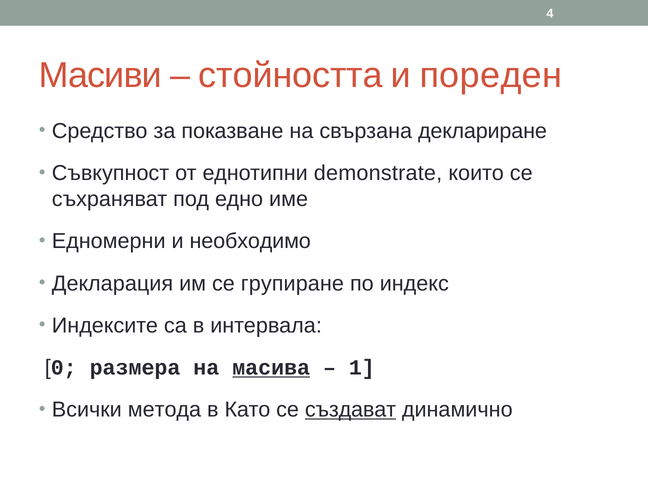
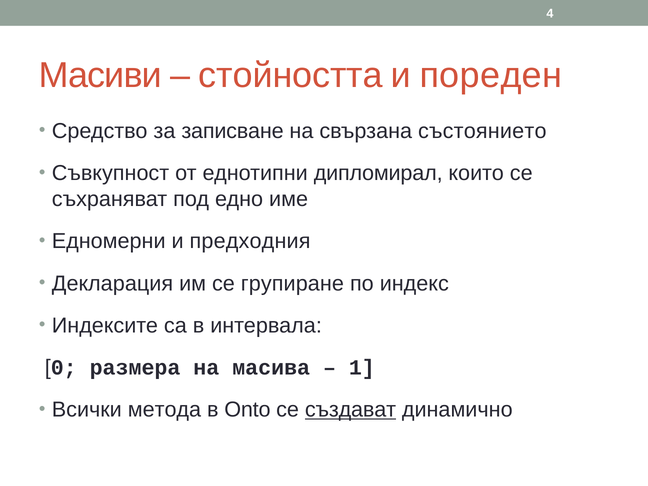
показване: показване -> записване
деклариране: деклариране -> състоянието
demonstrate: demonstrate -> дипломирал
необходимо: необходимо -> предходния
масива underline: present -> none
Като: Като -> Onto
